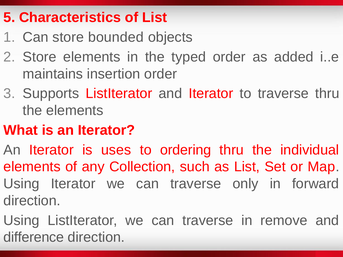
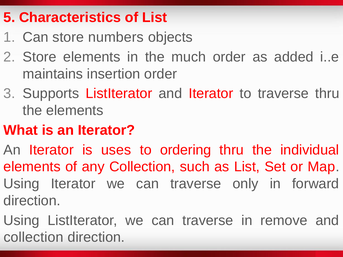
bounded: bounded -> numbers
typed: typed -> much
difference at (34, 238): difference -> collection
